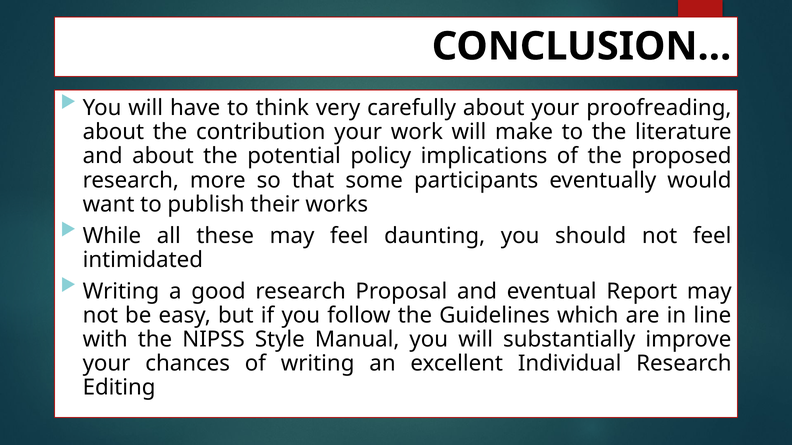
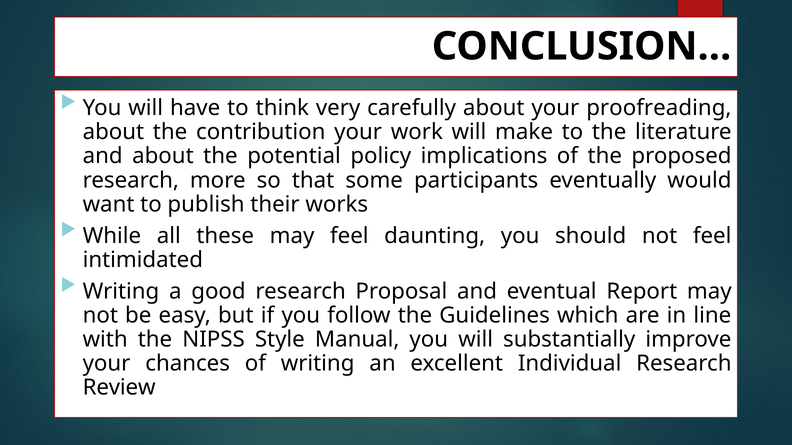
Editing: Editing -> Review
